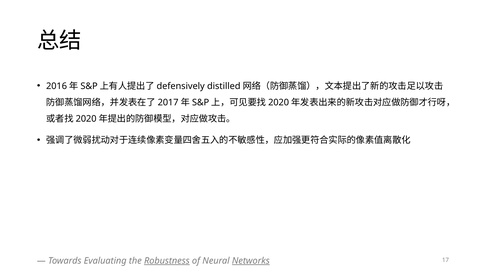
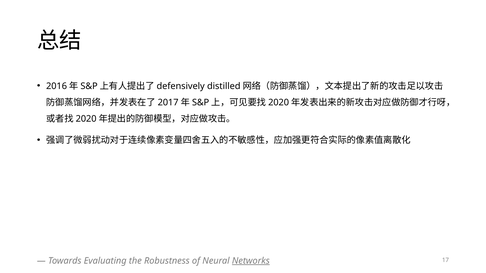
Robustness underline: present -> none
